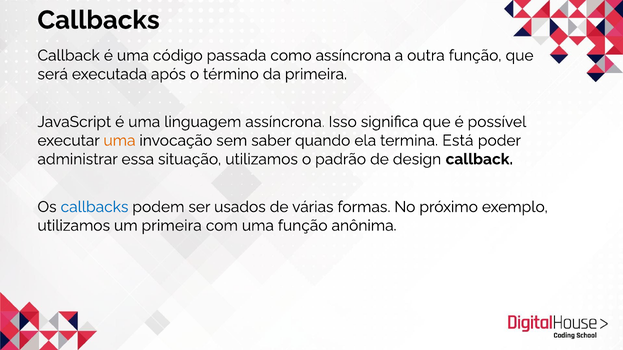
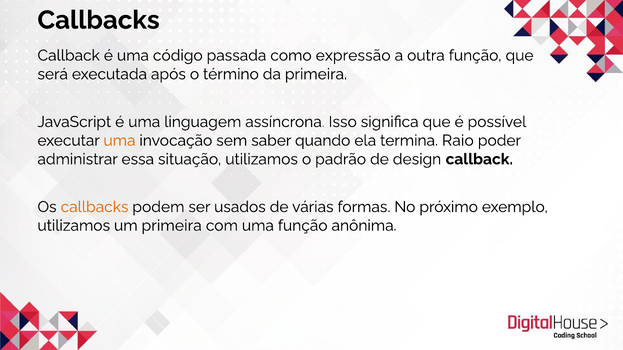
como assíncrona: assíncrona -> expressão
Está: Está -> Raio
callbacks at (95, 207) colour: blue -> orange
